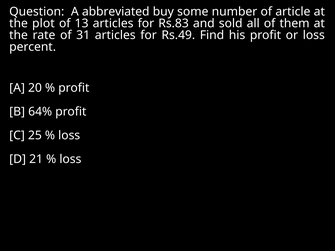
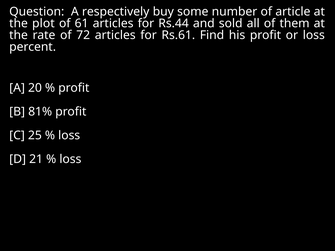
abbreviated: abbreviated -> respectively
13: 13 -> 61
Rs.83: Rs.83 -> Rs.44
31: 31 -> 72
Rs.49: Rs.49 -> Rs.61
64%: 64% -> 81%
